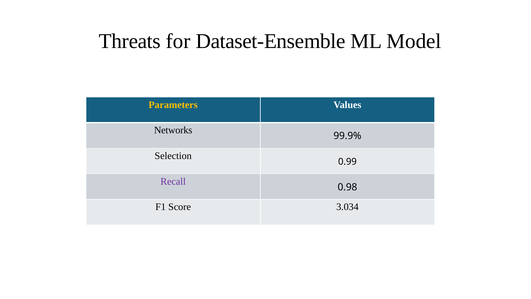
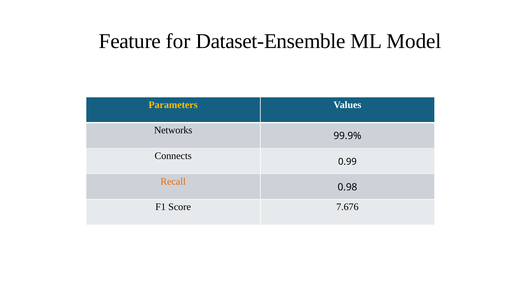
Threats: Threats -> Feature
Selection: Selection -> Connects
Recall colour: purple -> orange
3.034: 3.034 -> 7.676
